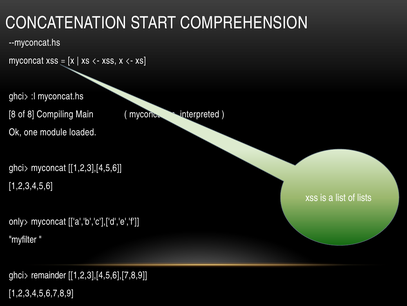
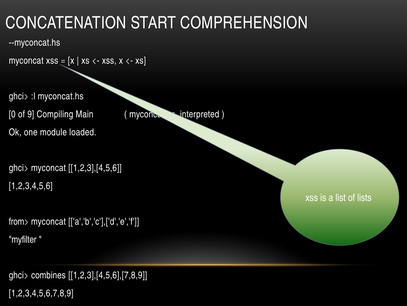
8 at (12, 114): 8 -> 0
of 8: 8 -> 9
only>: only> -> from>
remainder: remainder -> combines
